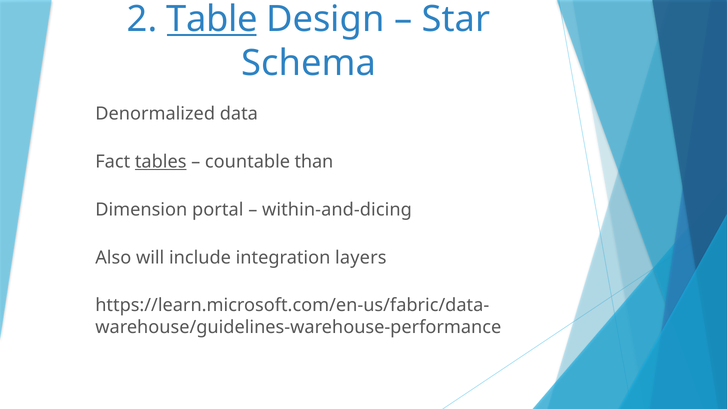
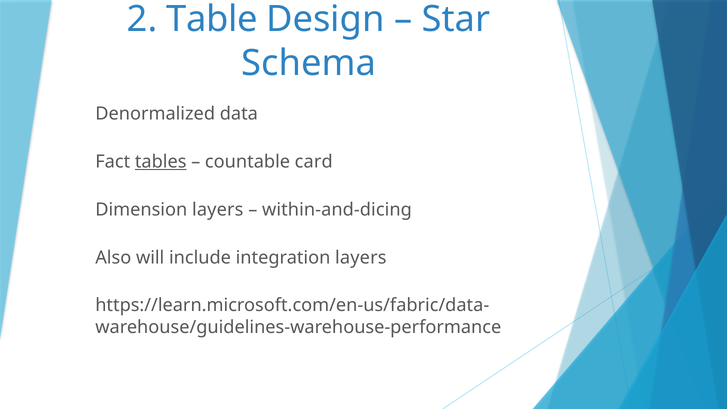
Table underline: present -> none
than: than -> card
Dimension portal: portal -> layers
